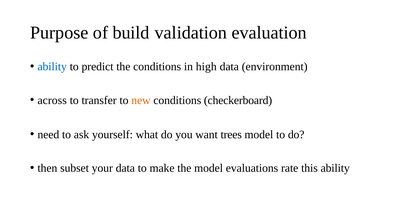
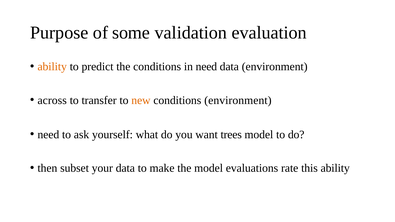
build: build -> some
ability at (52, 67) colour: blue -> orange
in high: high -> need
conditions checkerboard: checkerboard -> environment
